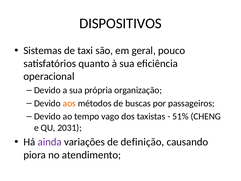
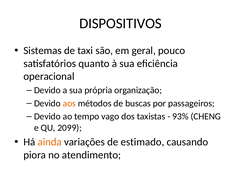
51%: 51% -> 93%
2031: 2031 -> 2099
ainda colour: purple -> orange
definição: definição -> estimado
